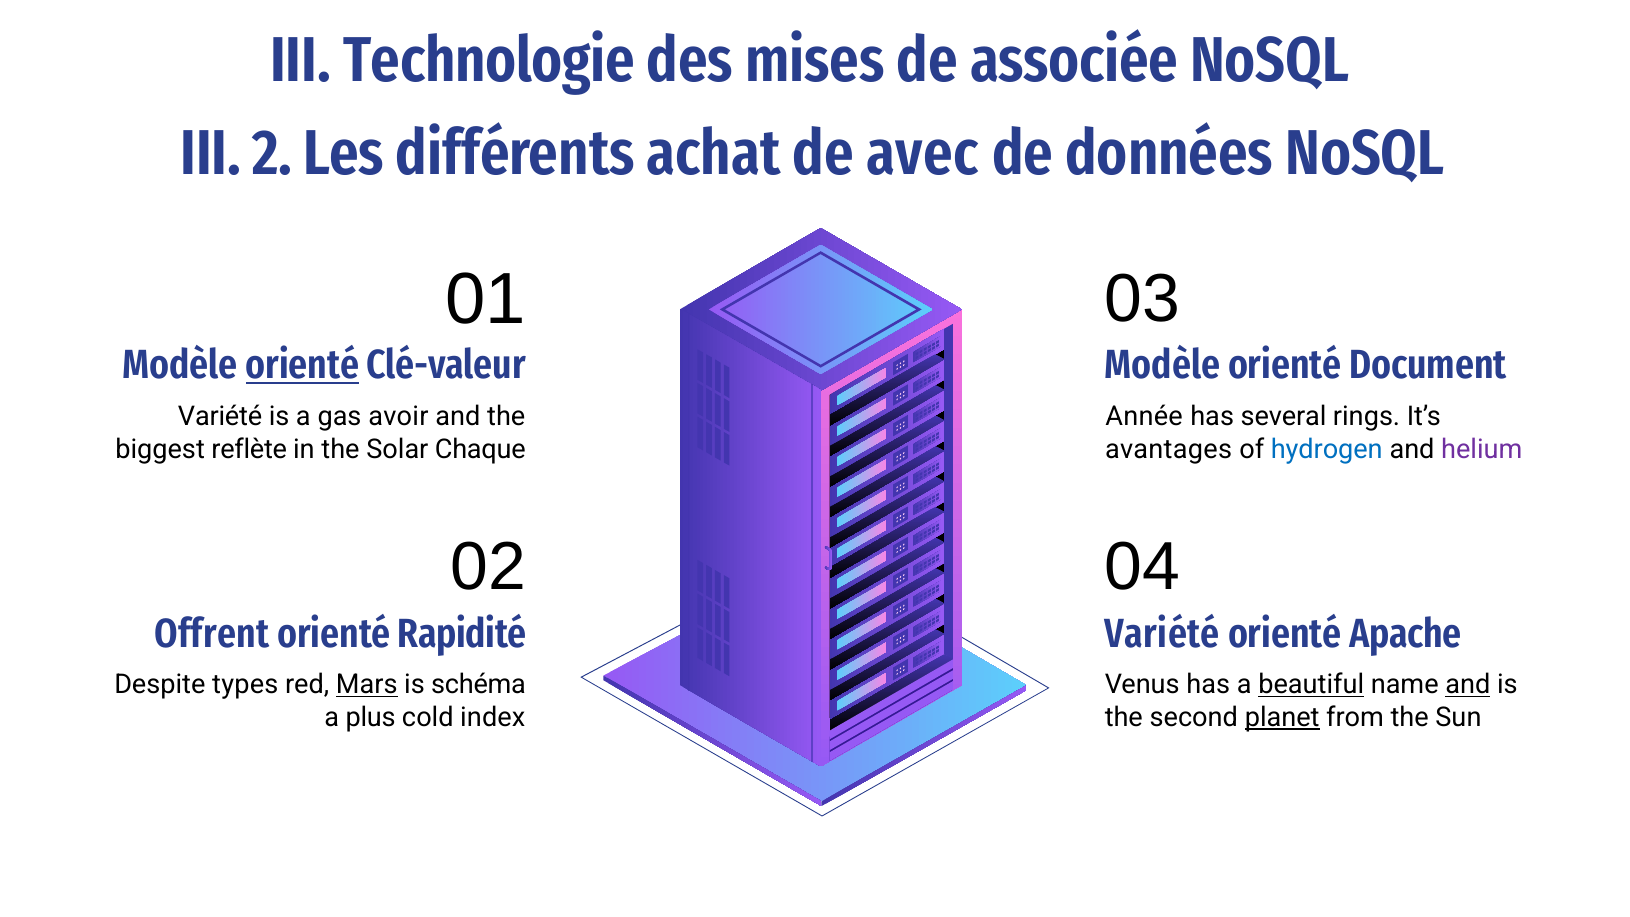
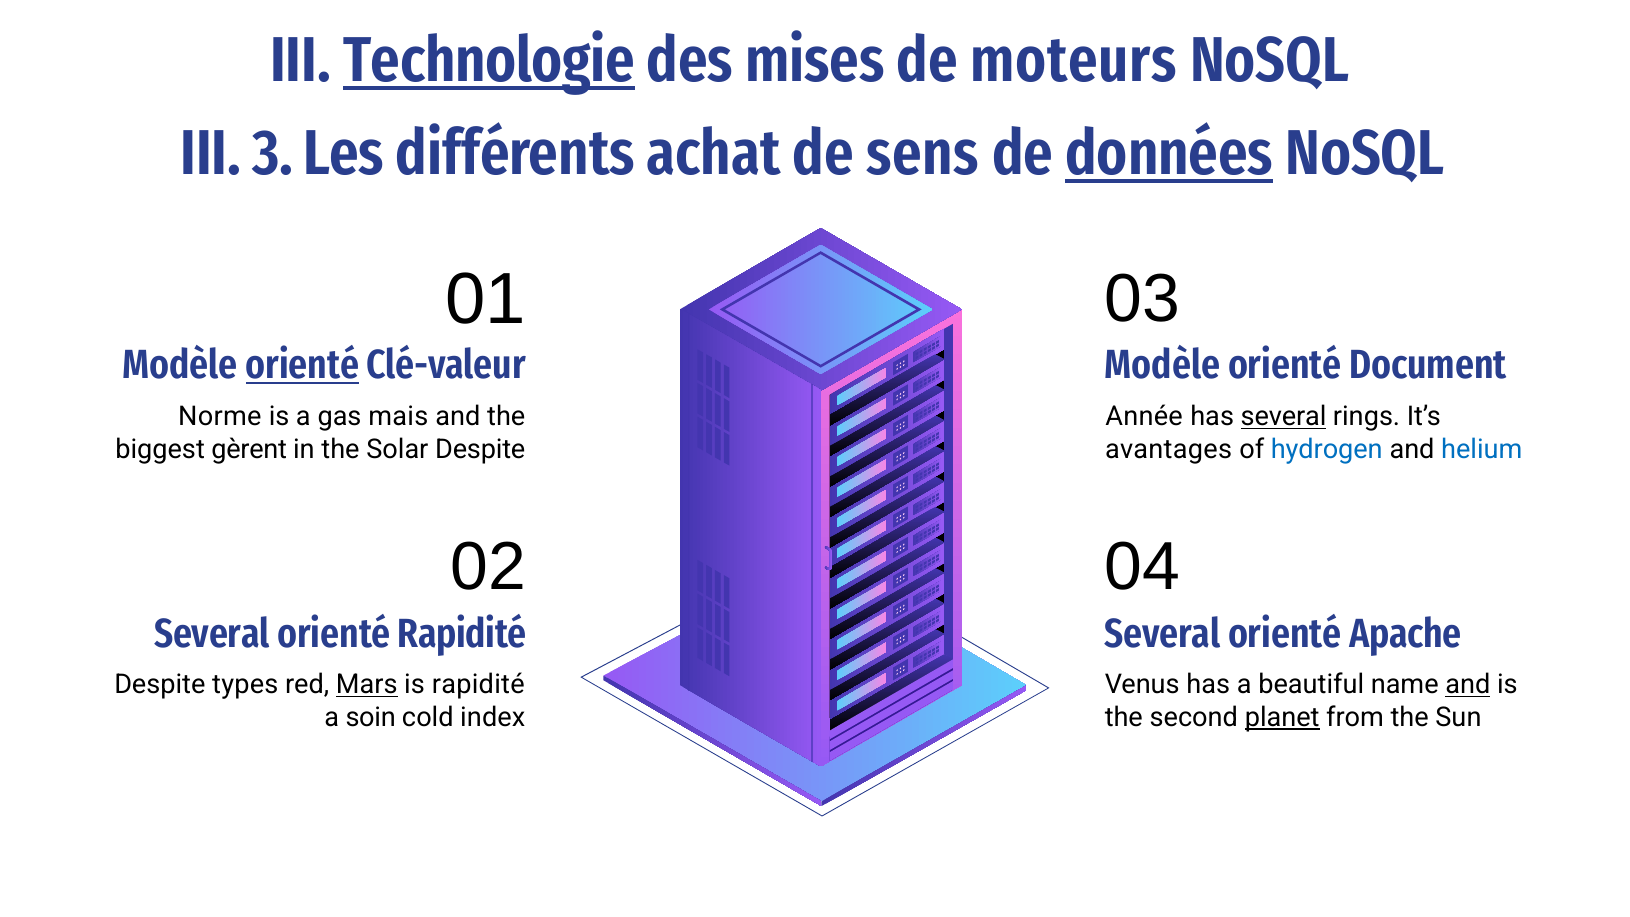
Technologie underline: none -> present
associée: associée -> moteurs
2: 2 -> 3
avec: avec -> sens
données underline: none -> present
Variété at (220, 417): Variété -> Norme
avoir: avoir -> mais
several at (1284, 417) underline: none -> present
reflète: reflète -> gèrent
Solar Chaque: Chaque -> Despite
helium colour: purple -> blue
Offrent at (212, 634): Offrent -> Several
Variété at (1162, 634): Variété -> Several
is schéma: schéma -> rapidité
beautiful underline: present -> none
plus: plus -> soin
